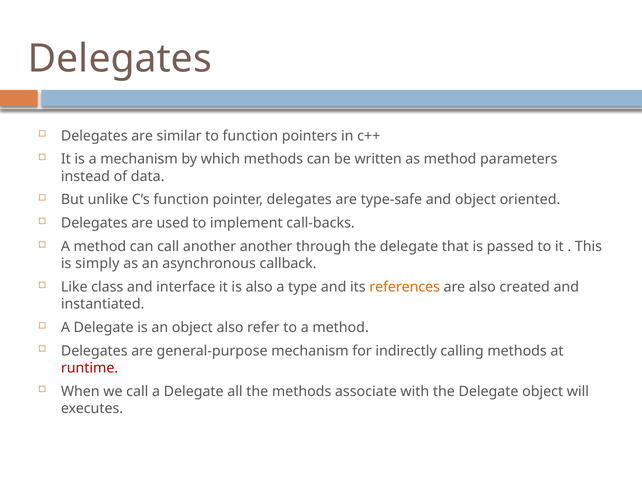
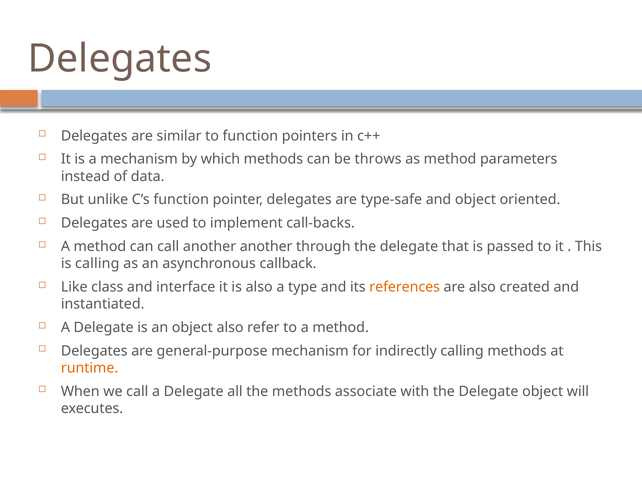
written: written -> throws
is simply: simply -> calling
runtime colour: red -> orange
